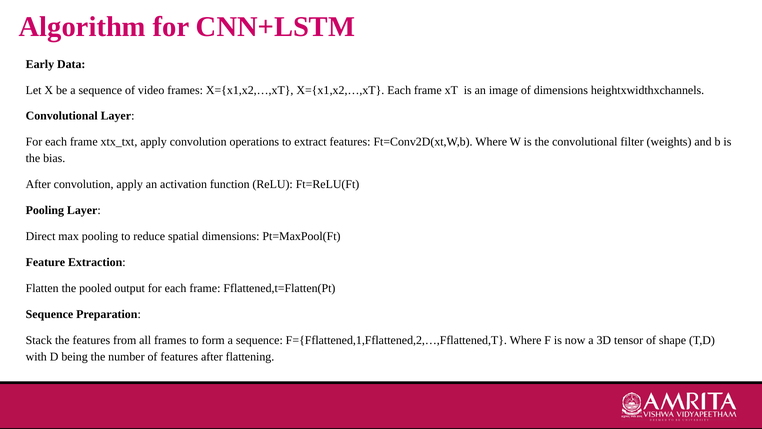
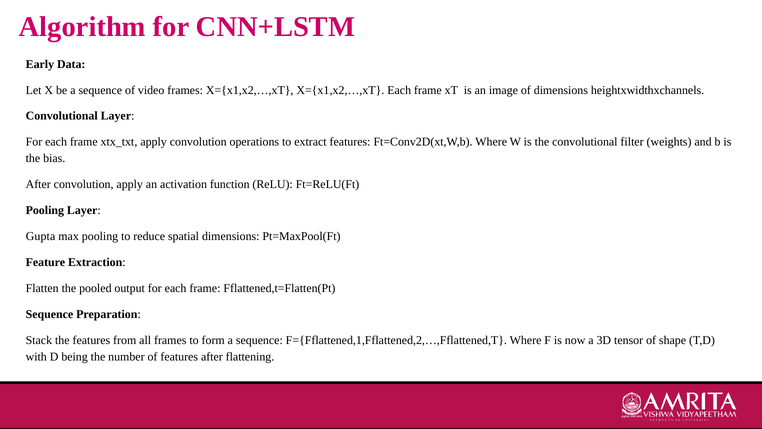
Direct: Direct -> Gupta
